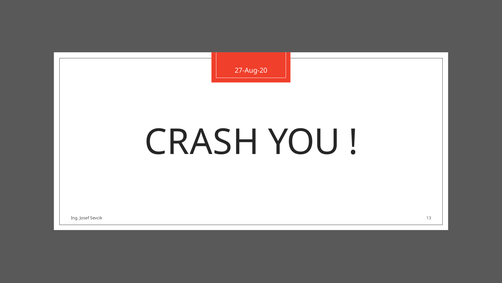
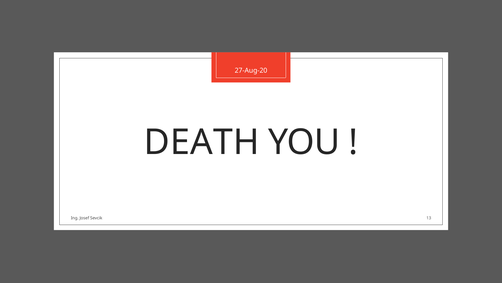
CRASH: CRASH -> DEATH
